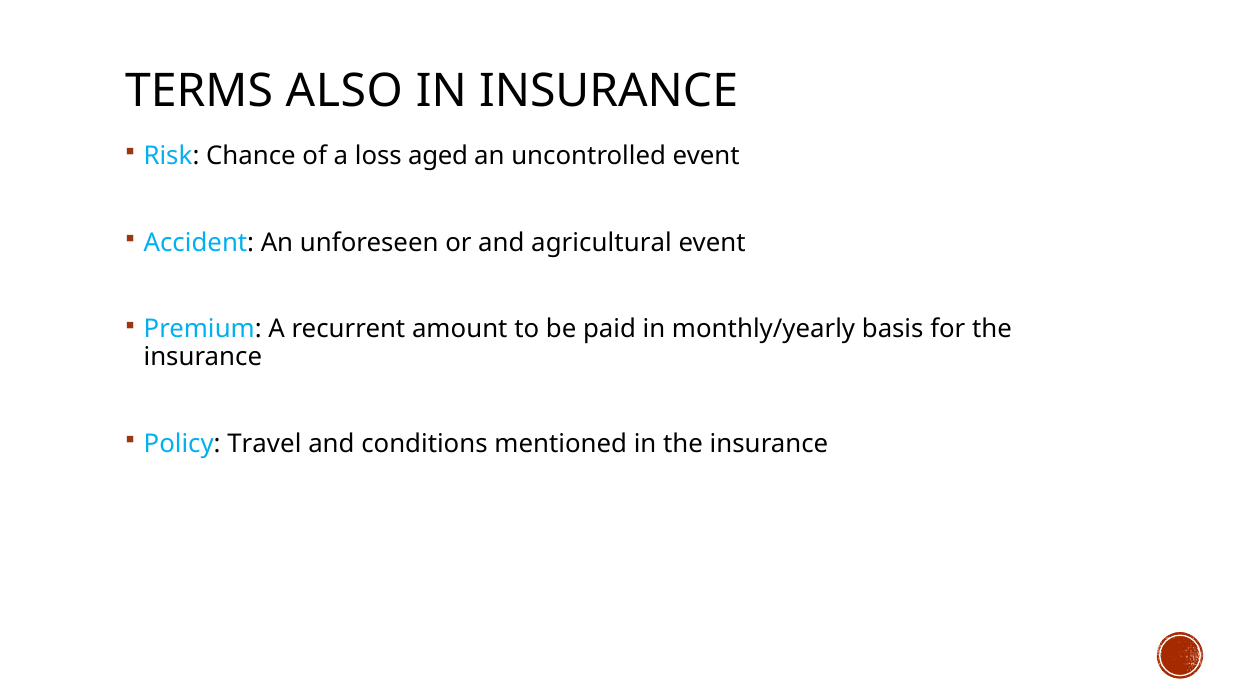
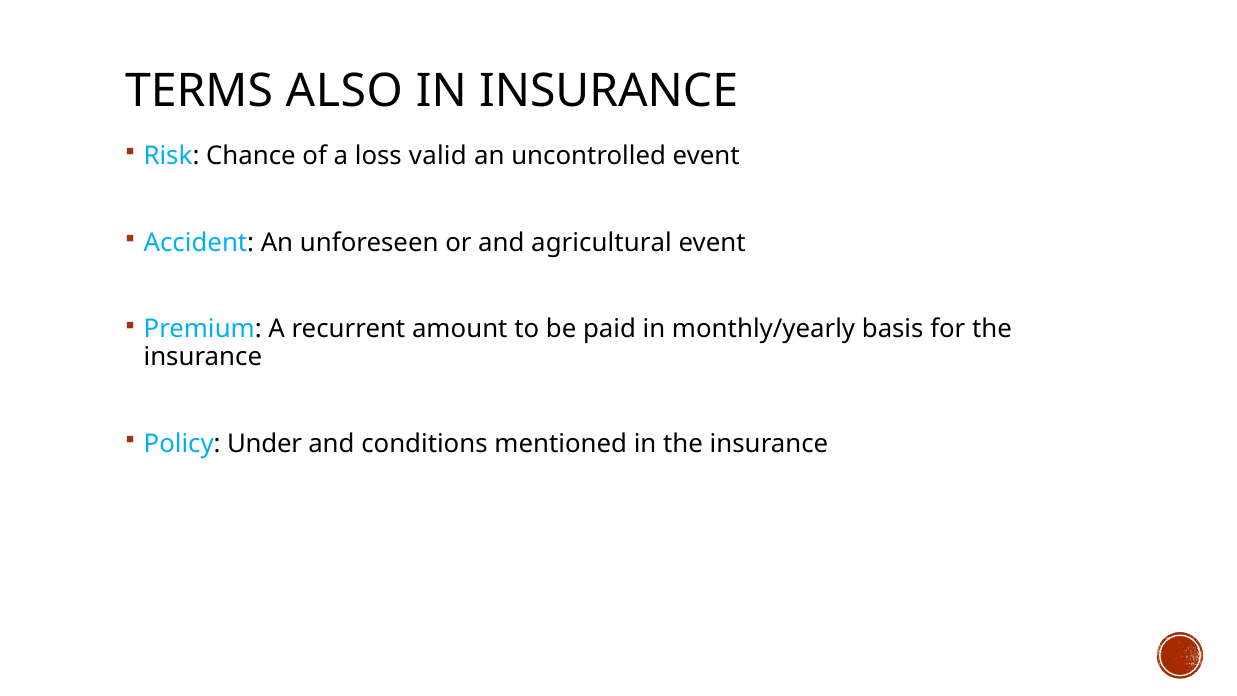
aged: aged -> valid
Travel: Travel -> Under
